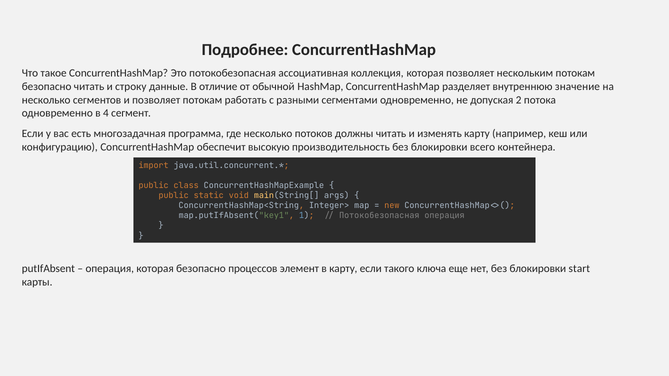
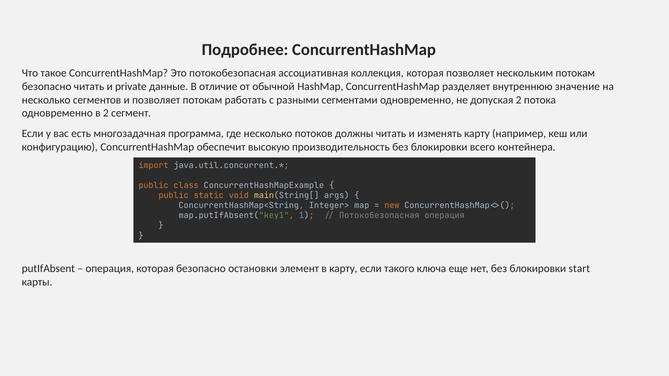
строку: строку -> private
в 4: 4 -> 2
процессов: процессов -> остановки
